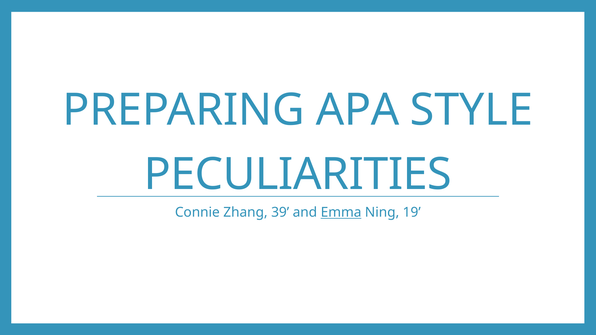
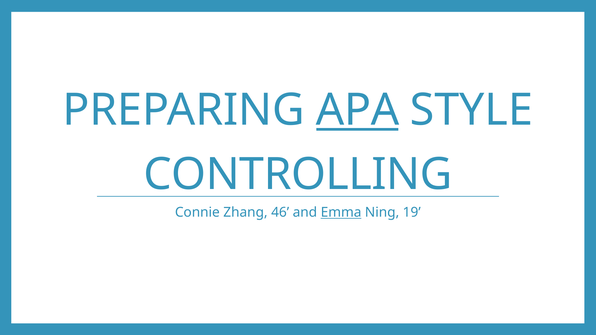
APA underline: none -> present
PECULIARITIES: PECULIARITIES -> CONTROLLING
39: 39 -> 46
